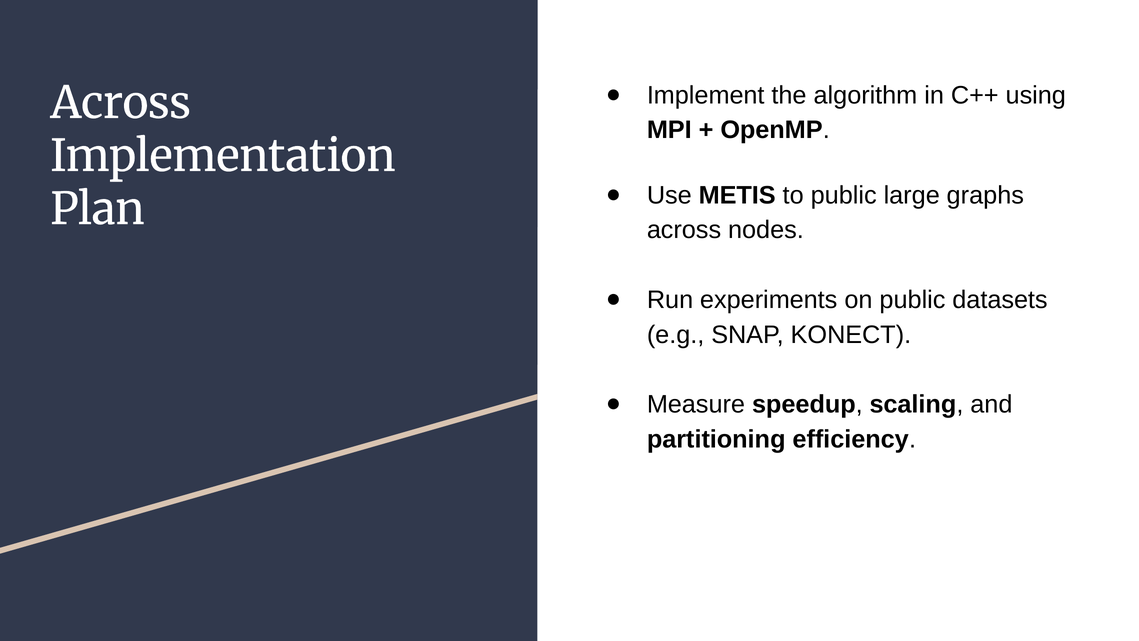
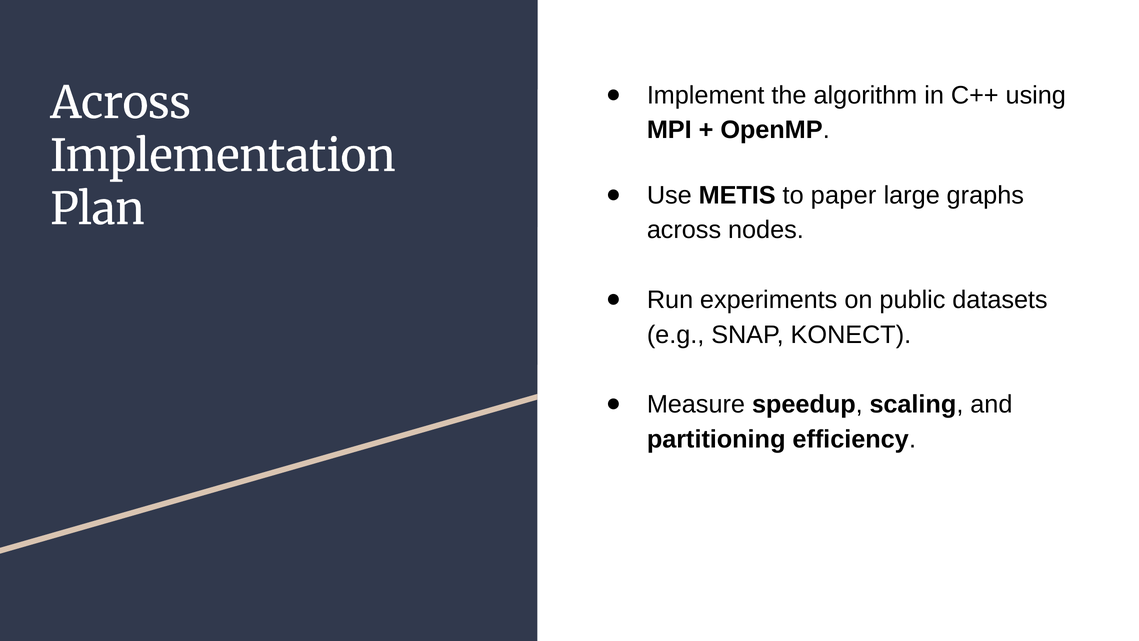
to public: public -> paper
